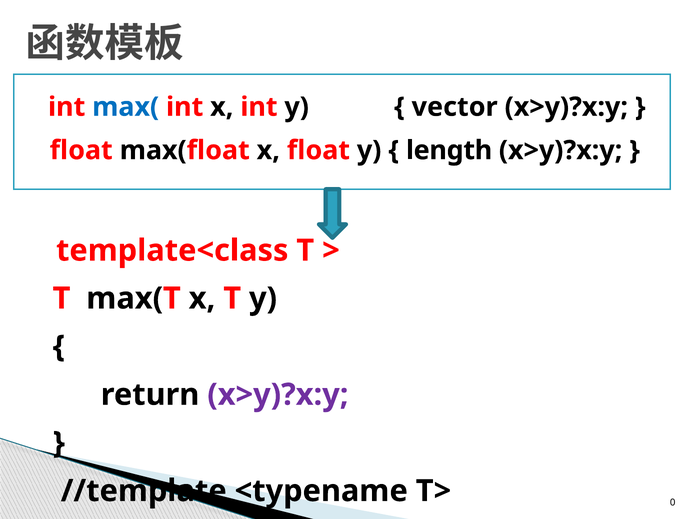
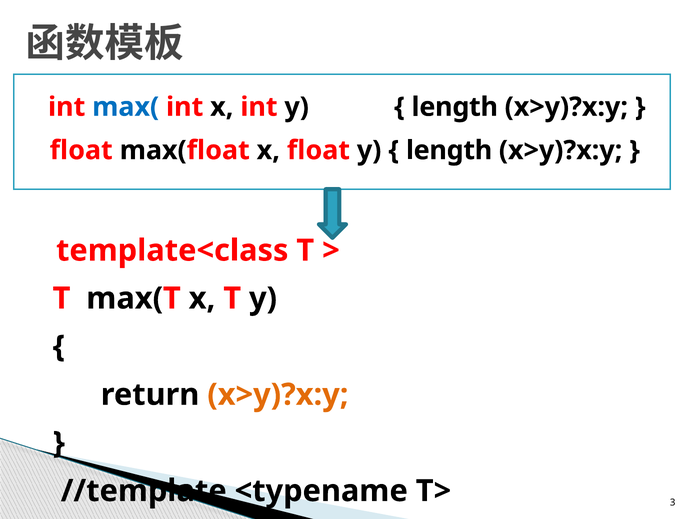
vector at (455, 107): vector -> length
x>y)?x:y at (278, 395) colour: purple -> orange
0: 0 -> 3
